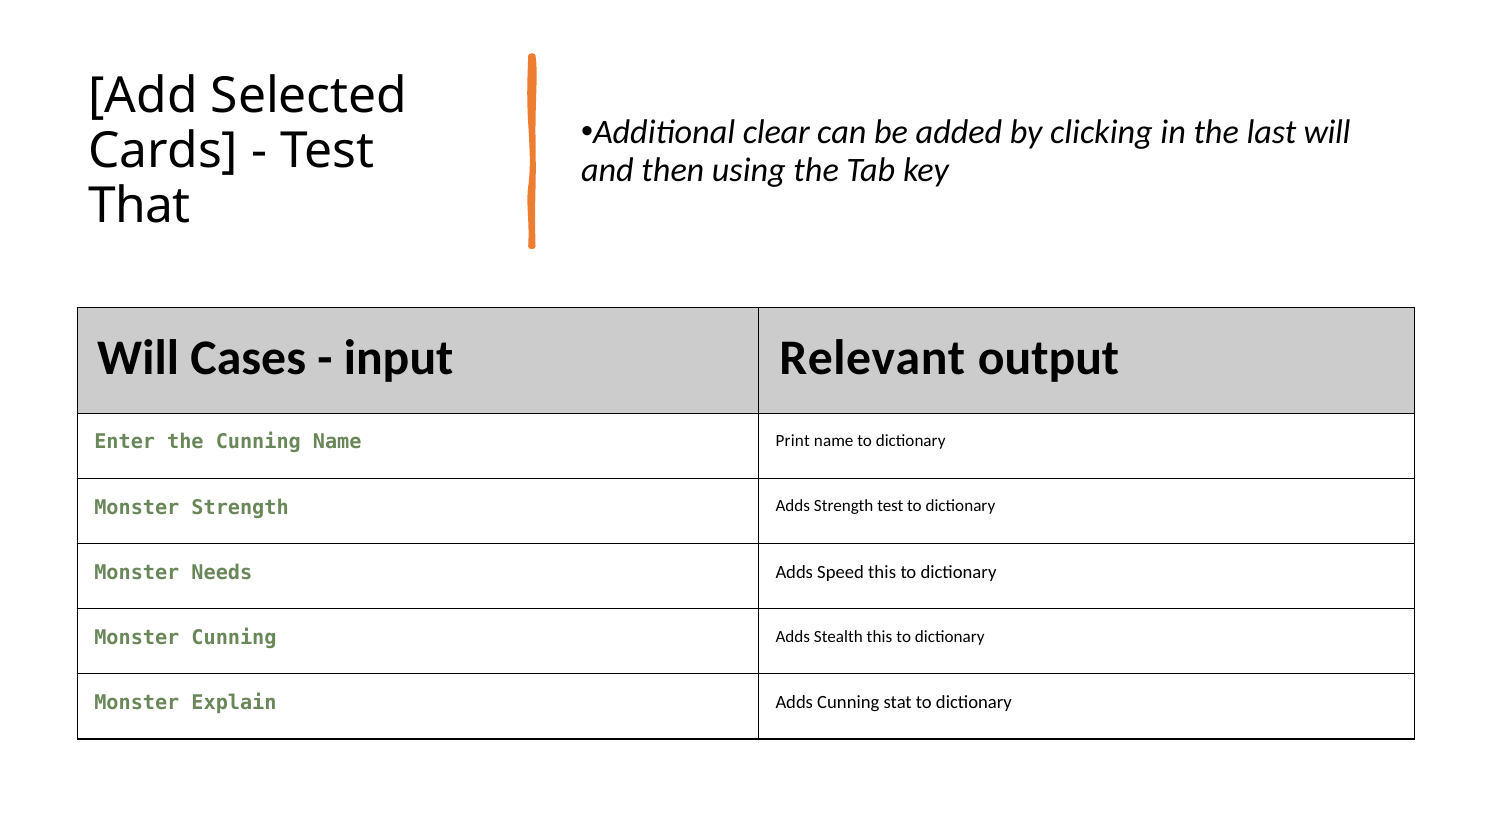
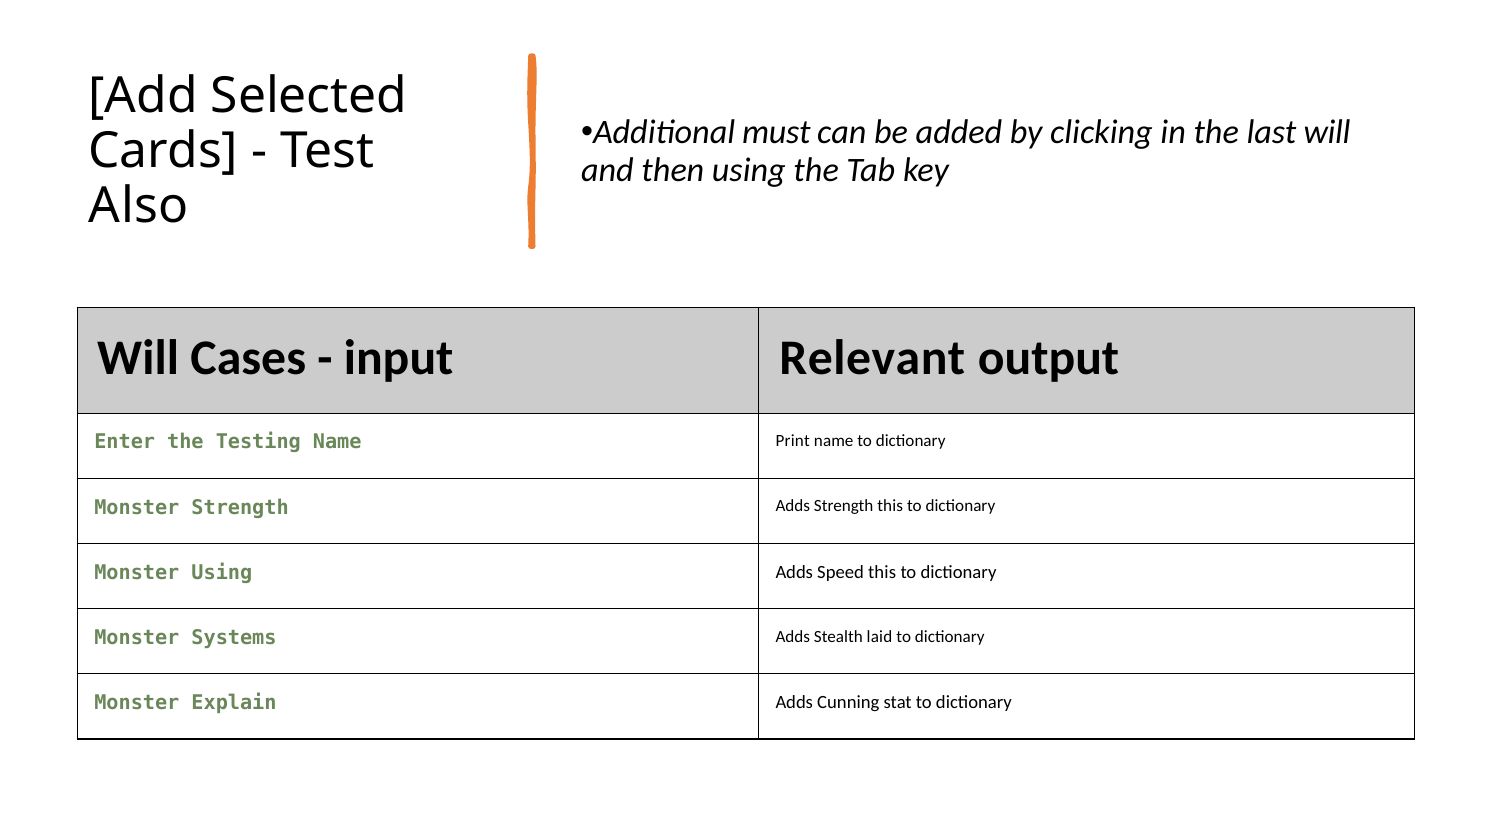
clear: clear -> must
That: That -> Also
the Cunning: Cunning -> Testing
Strength test: test -> this
Monster Needs: Needs -> Using
Monster Cunning: Cunning -> Systems
Stealth this: this -> laid
